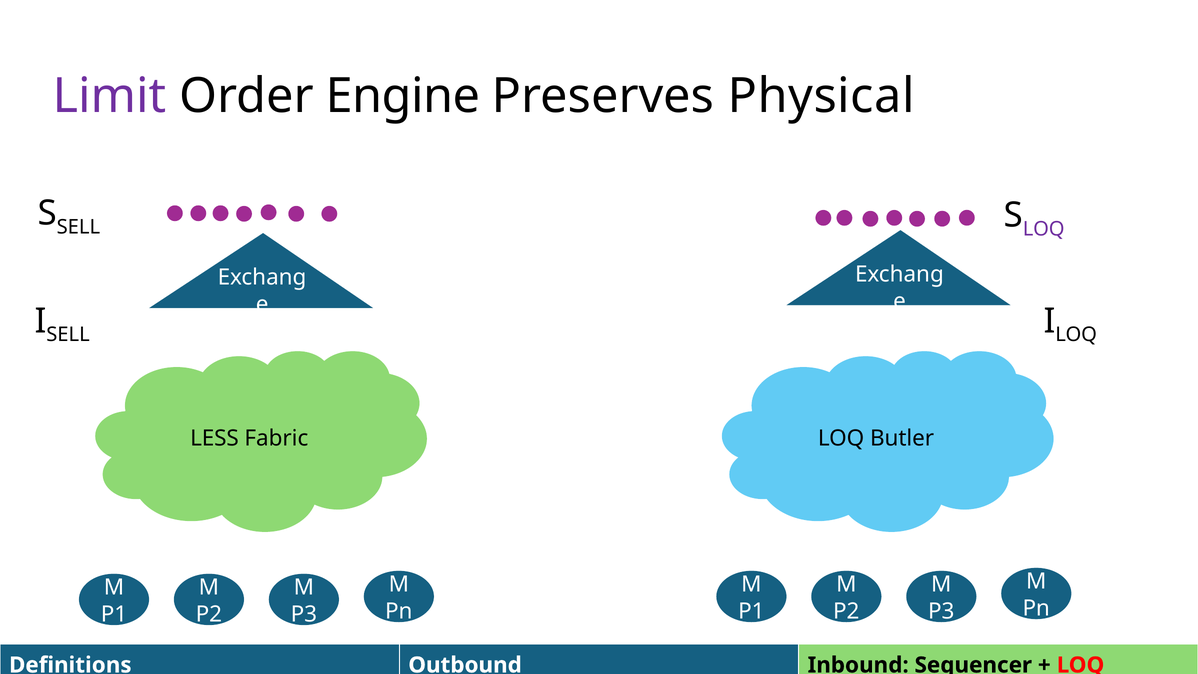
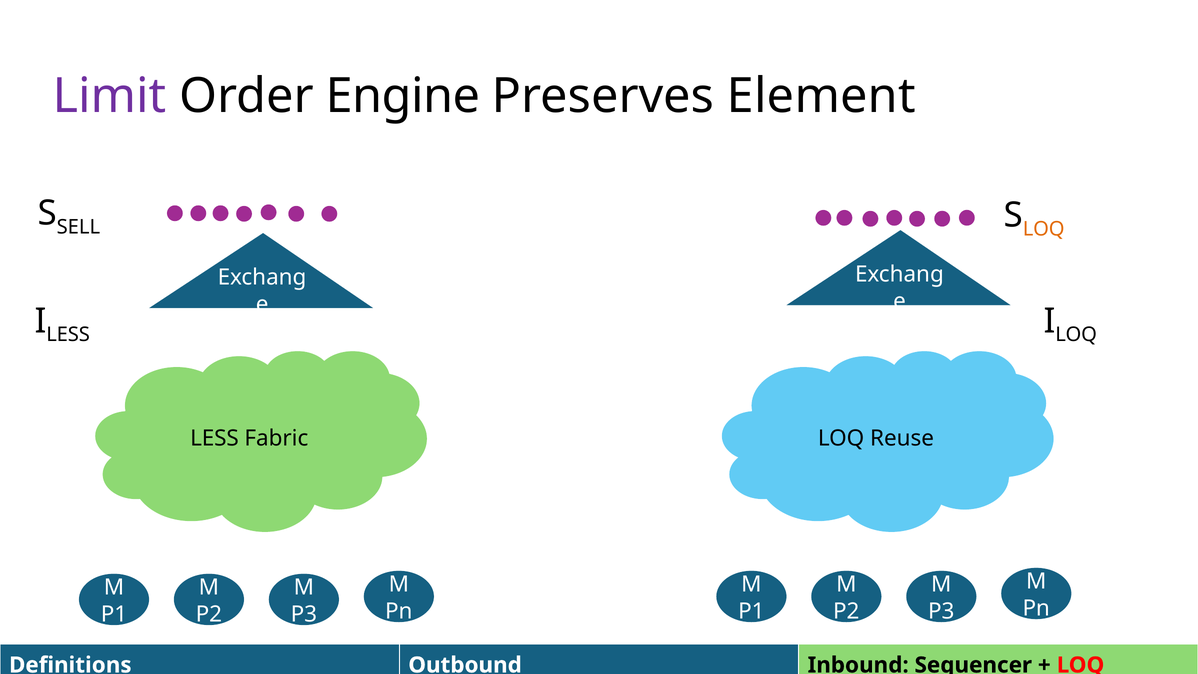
Physical: Physical -> Element
LOQ at (1044, 229) colour: purple -> orange
SELL at (68, 335): SELL -> LESS
Butler: Butler -> Reuse
